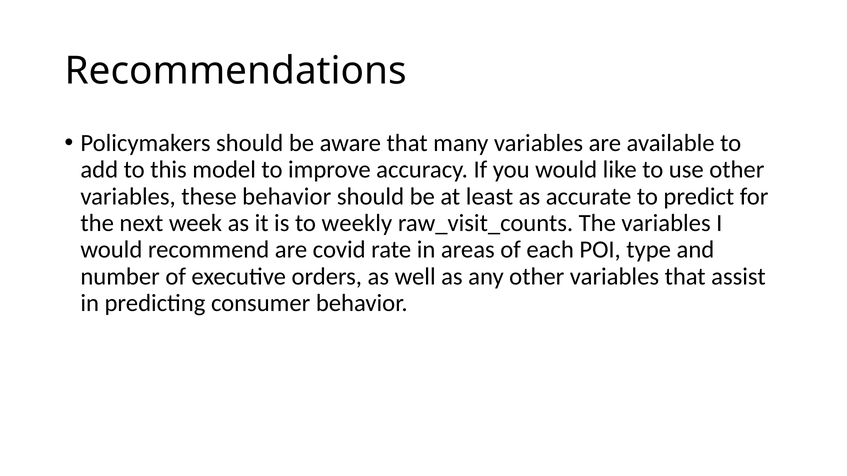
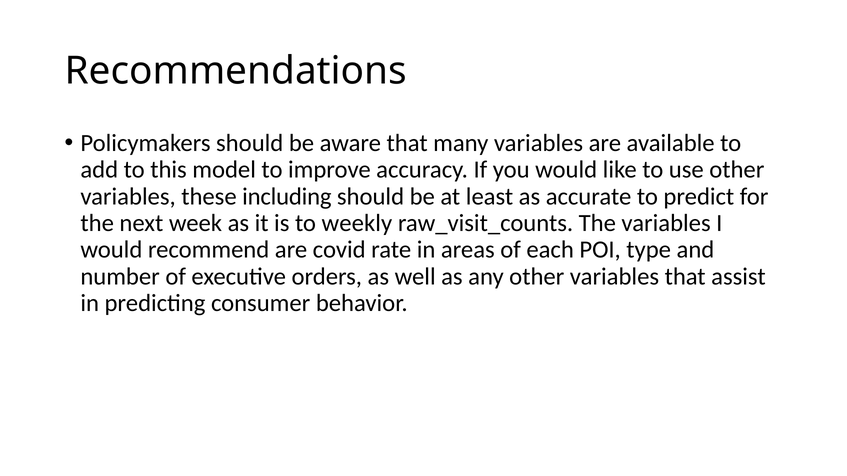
these behavior: behavior -> including
